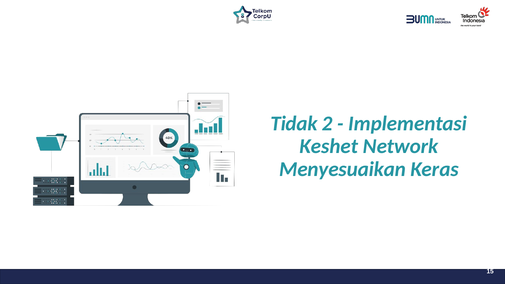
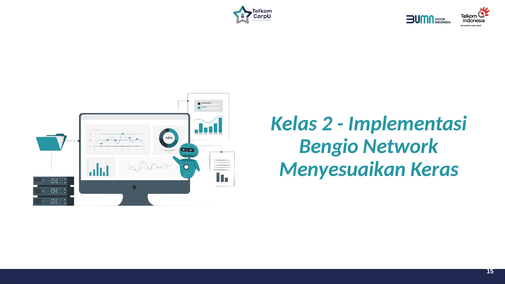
Tidak: Tidak -> Kelas
Keshet: Keshet -> Bengio
